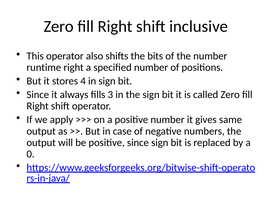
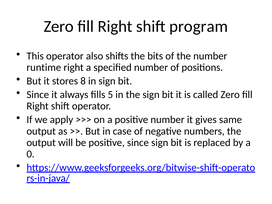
inclusive: inclusive -> program
4: 4 -> 8
3: 3 -> 5
